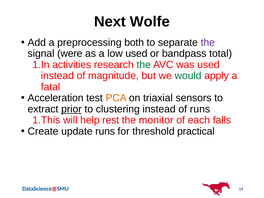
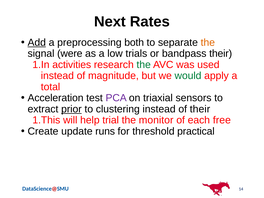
Wolfe: Wolfe -> Rates
Add underline: none -> present
the at (208, 43) colour: purple -> orange
low used: used -> trials
bandpass total: total -> their
fatal: fatal -> total
PCA colour: orange -> purple
of runs: runs -> their
rest: rest -> trial
falls: falls -> free
